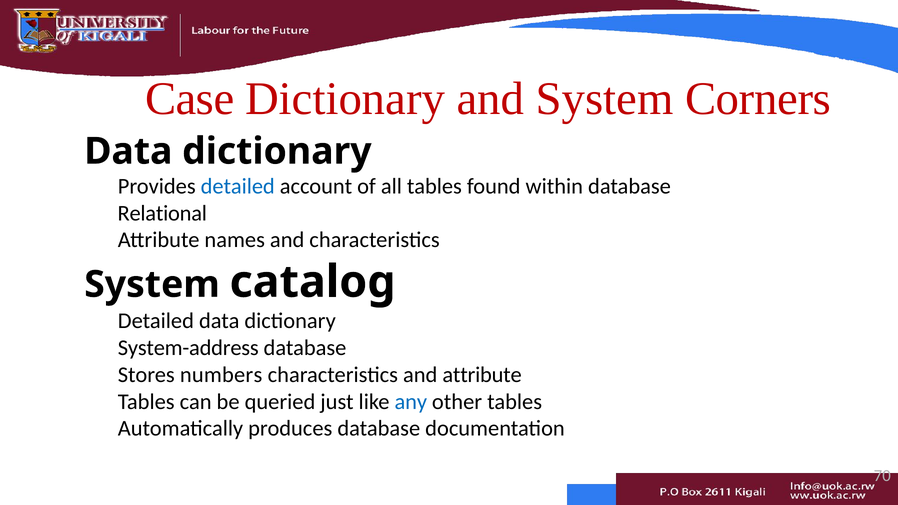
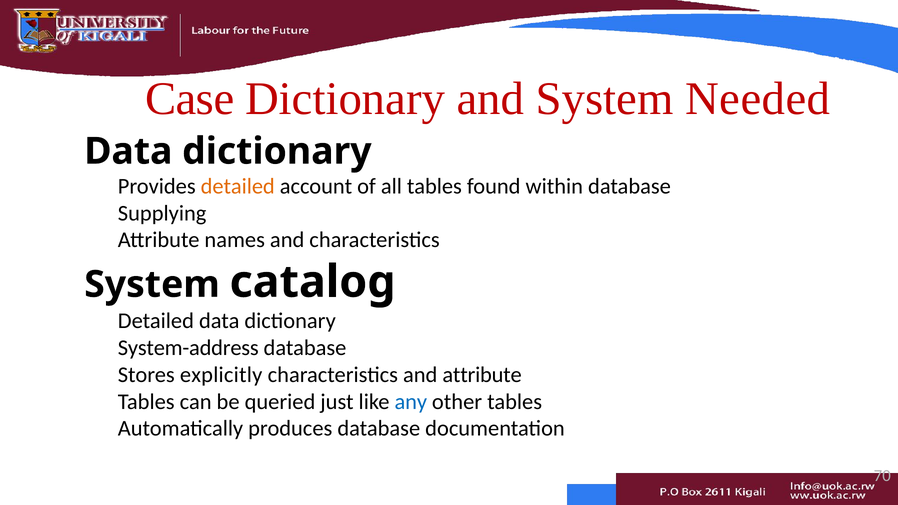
Corners: Corners -> Needed
detailed at (238, 186) colour: blue -> orange
Relational: Relational -> Supplying
numbers: numbers -> explicitly
